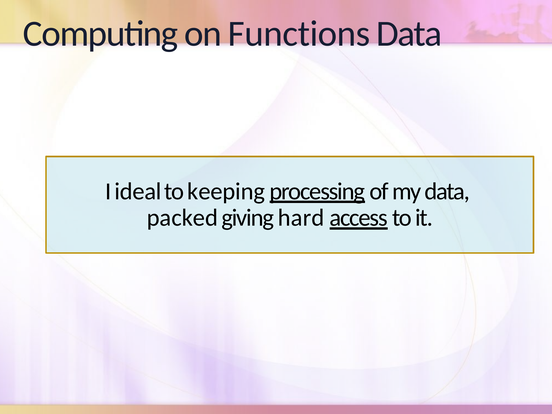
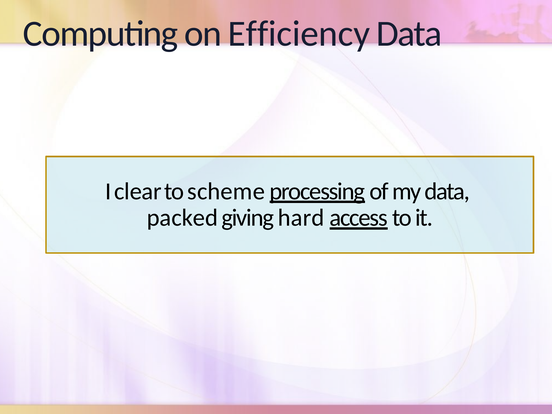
Functions: Functions -> Efficiency
ideal: ideal -> clear
keeping: keeping -> scheme
